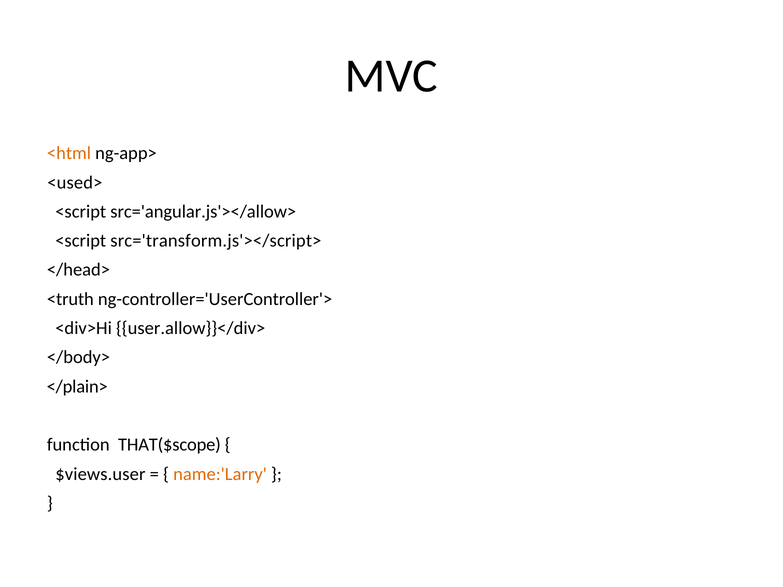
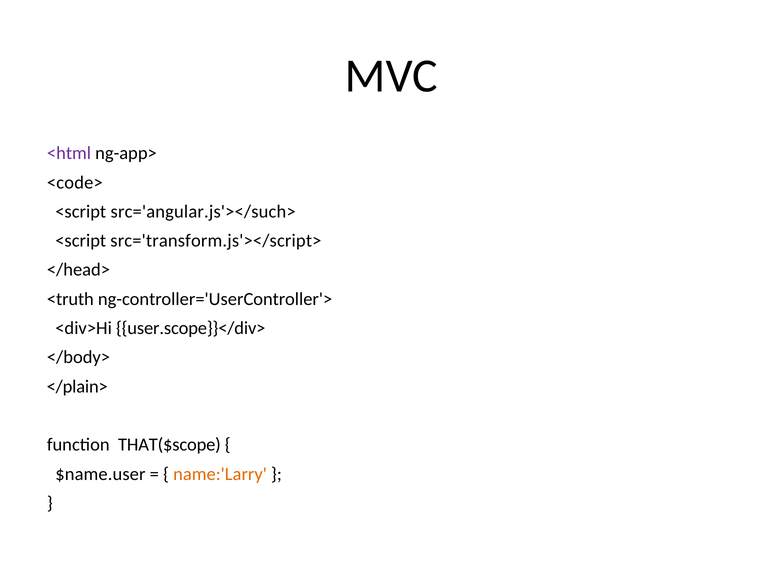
<html colour: orange -> purple
<used>: <used> -> <code>
src='angular.js'></allow>: src='angular.js'></allow> -> src='angular.js'></such>
user.allow}}</div>: user.allow}}</div> -> user.scope}}</div>
$views.user: $views.user -> $name.user
